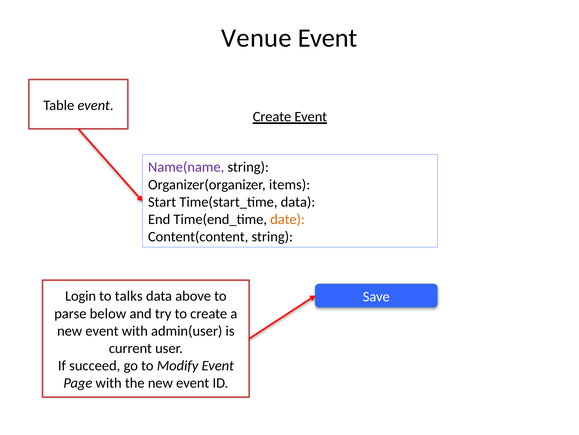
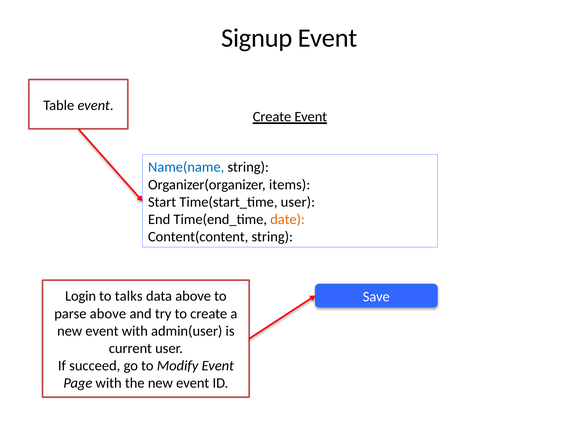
Venue: Venue -> Signup
Name(name colour: purple -> blue
Time(start_time data: data -> user
parse below: below -> above
